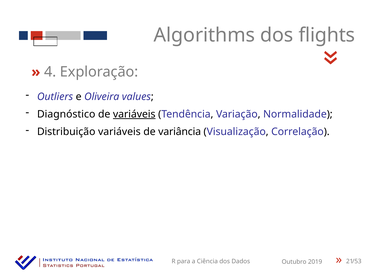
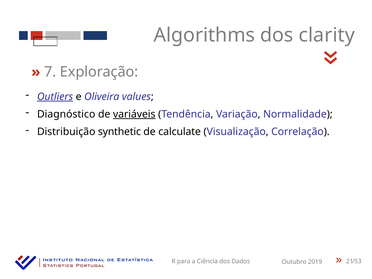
flights: flights -> clarity
4: 4 -> 7
Outliers underline: none -> present
Distribuição variáveis: variáveis -> synthetic
variância: variância -> calculate
